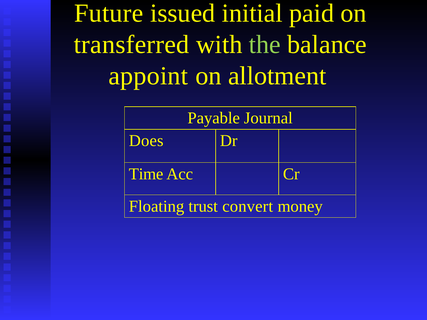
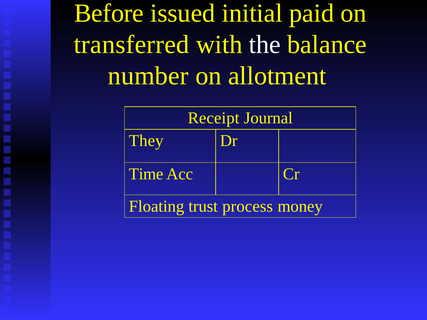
Future: Future -> Before
the colour: light green -> white
appoint: appoint -> number
Payable: Payable -> Receipt
Does: Does -> They
convert: convert -> process
